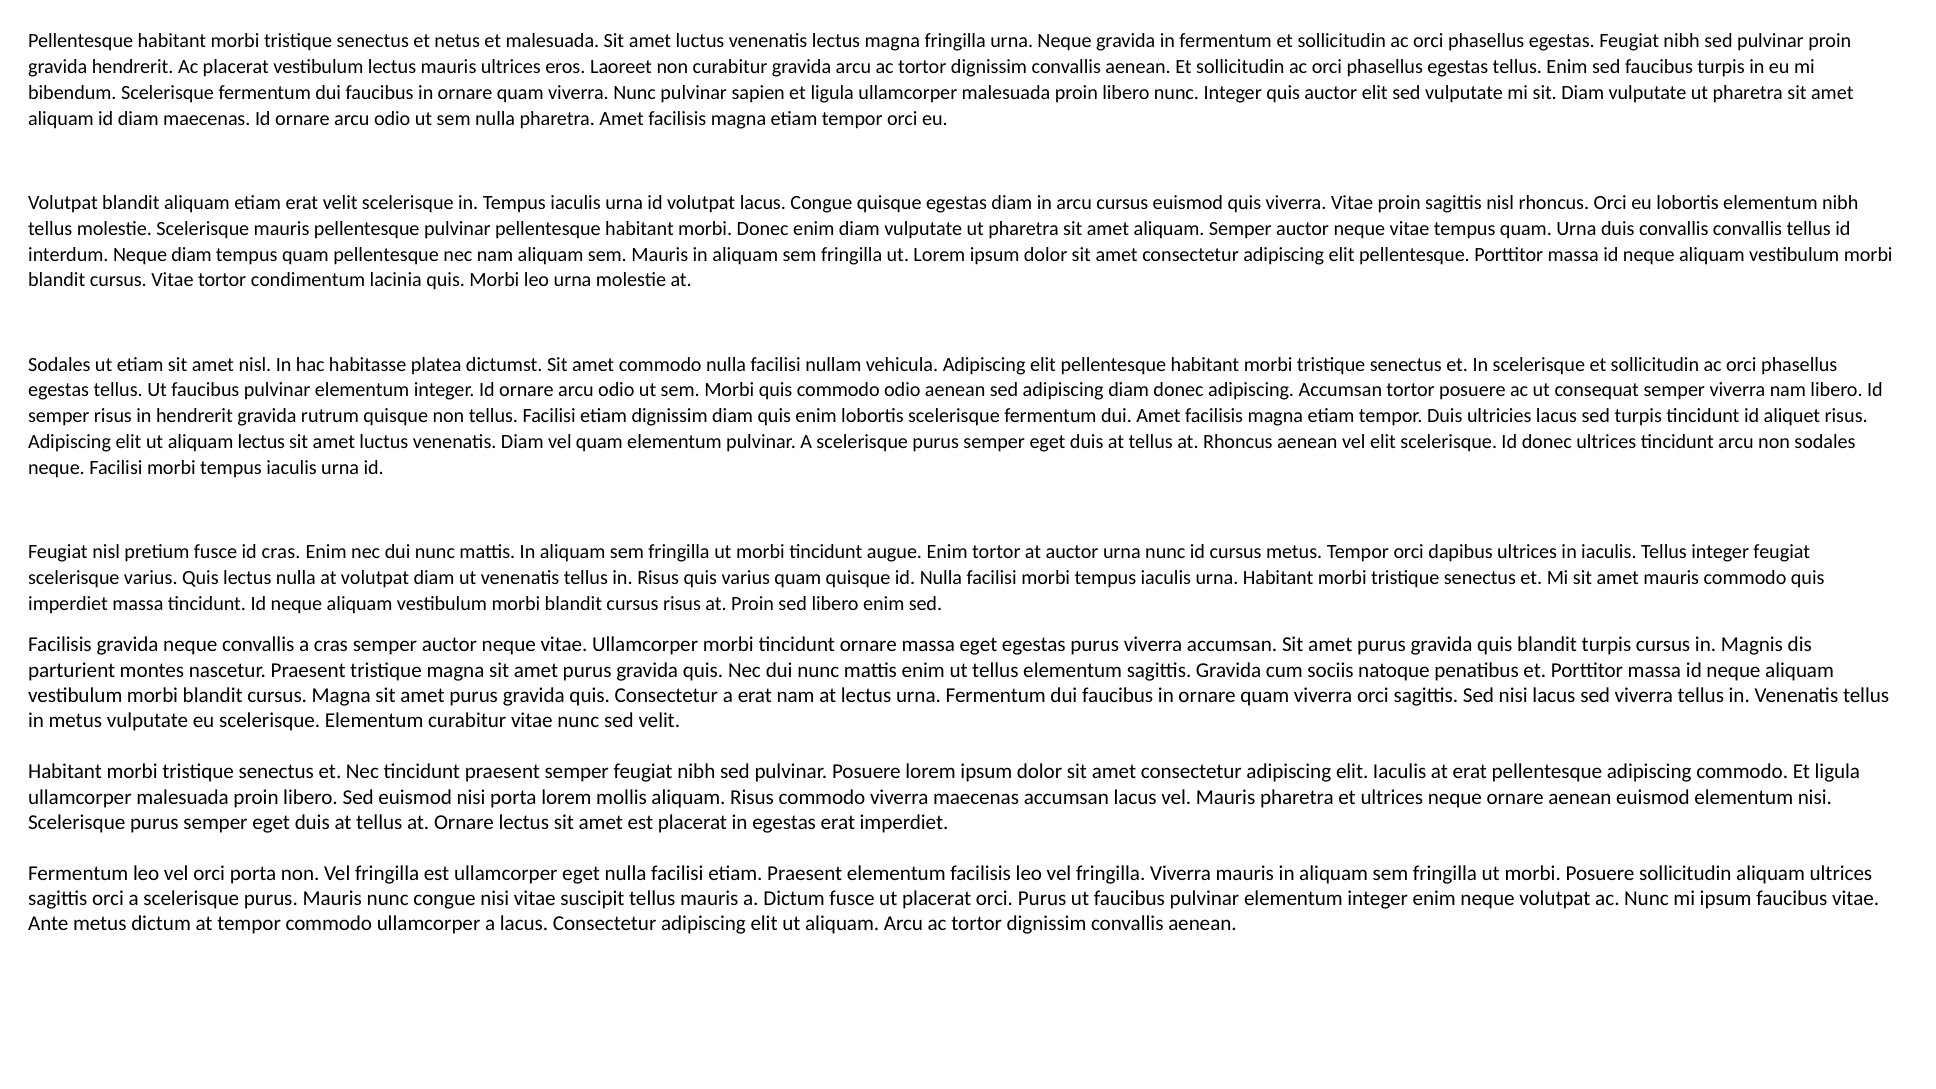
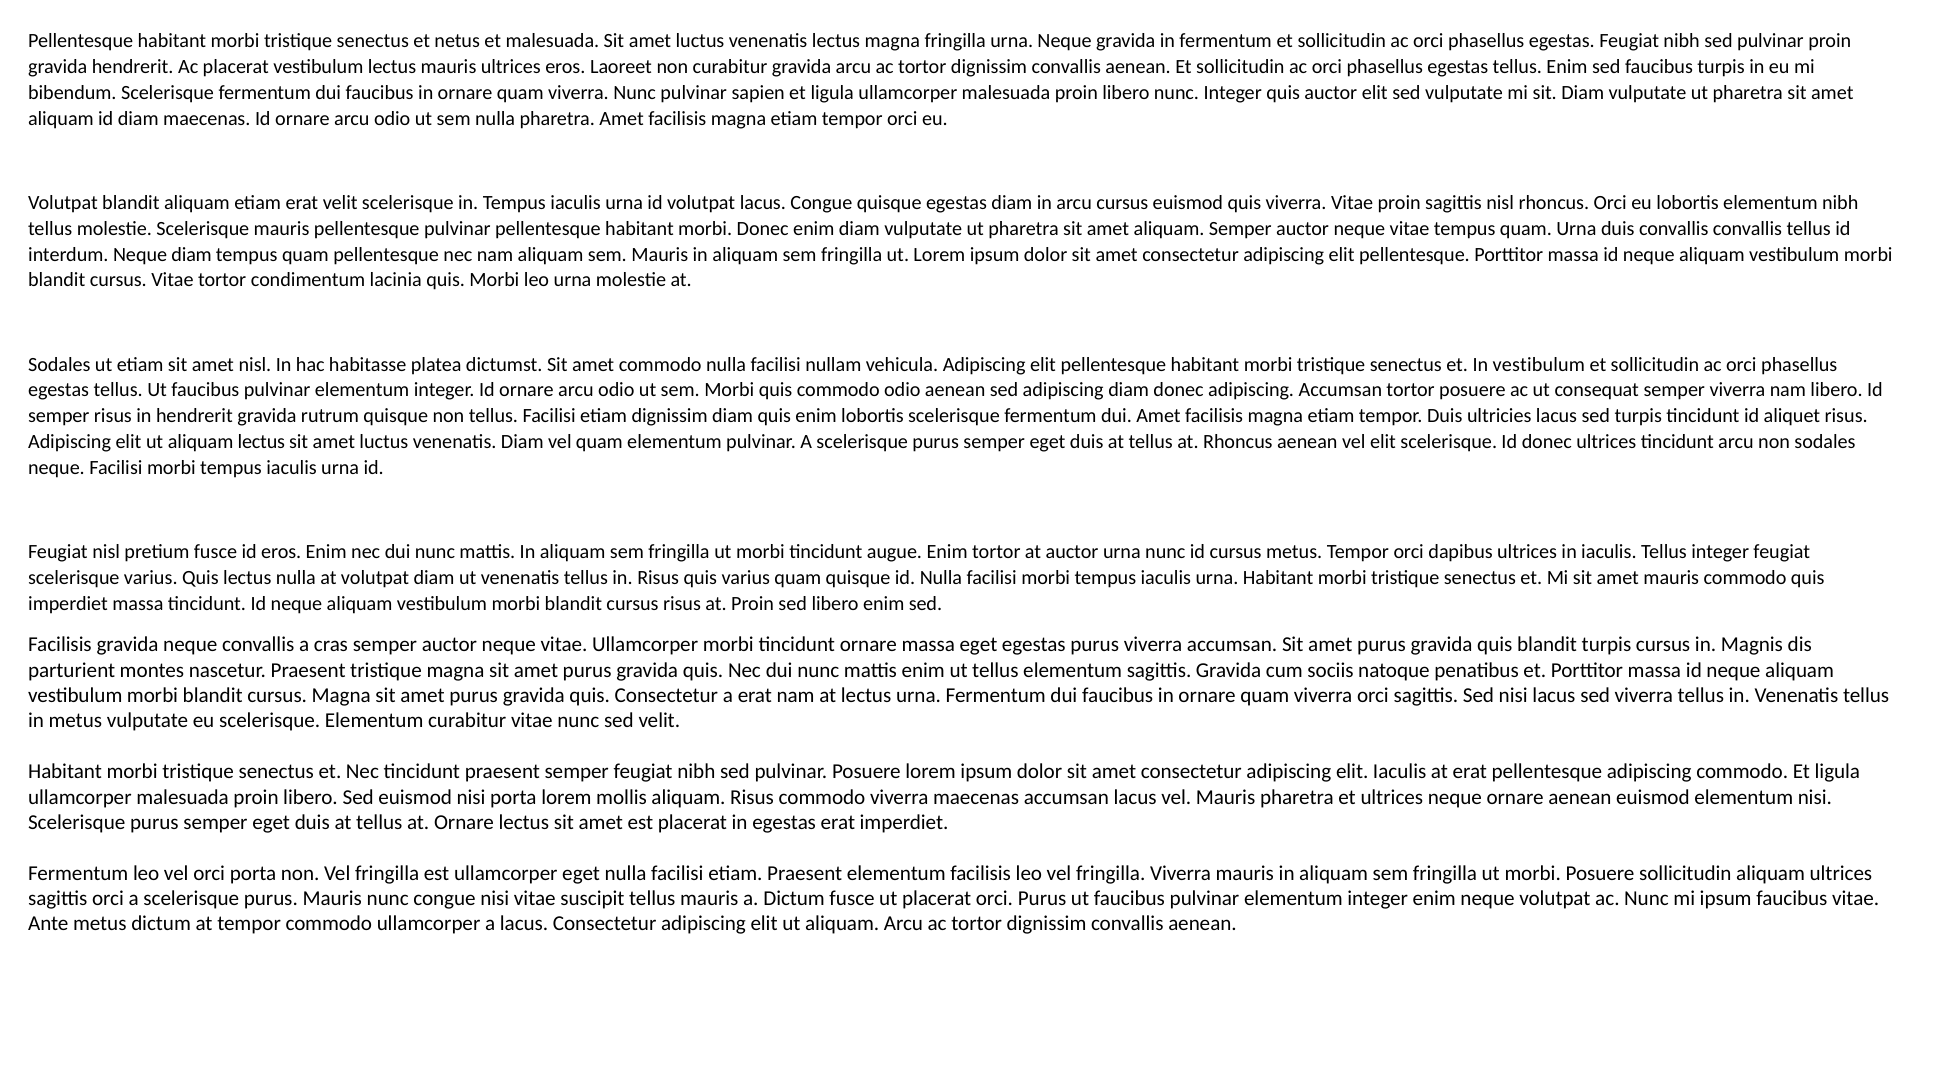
In scelerisque: scelerisque -> vestibulum
id cras: cras -> eros
